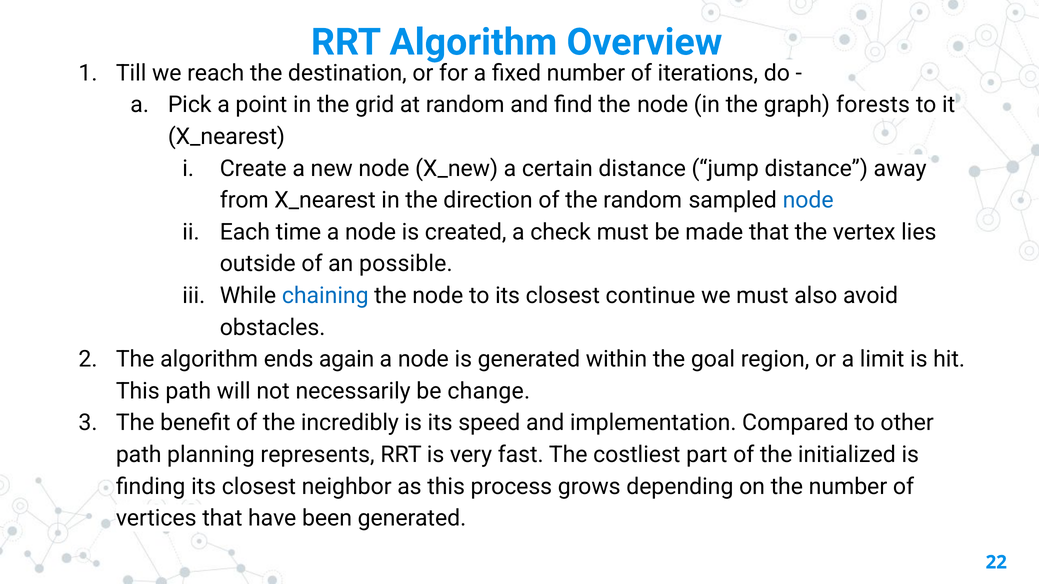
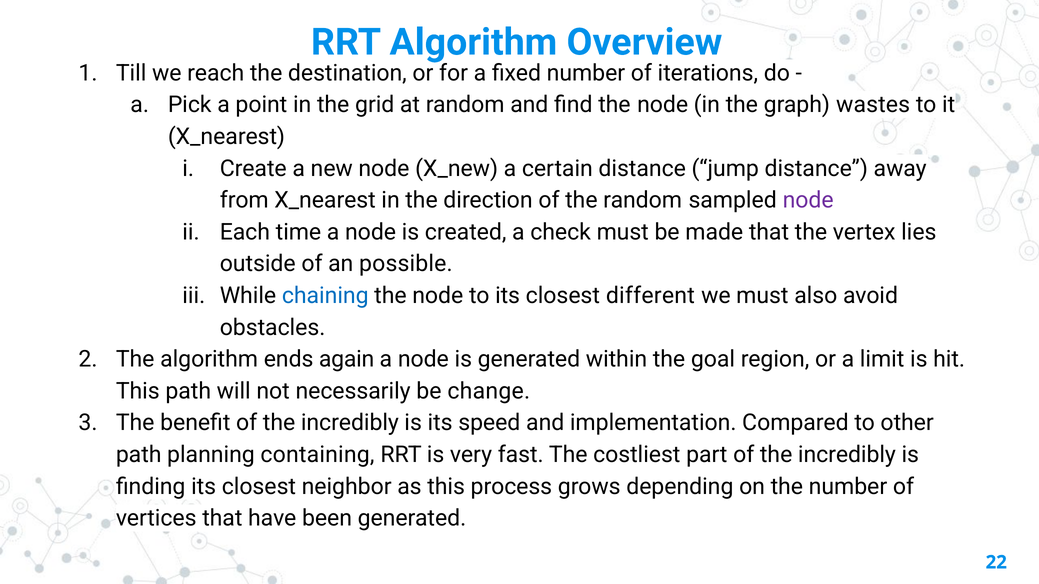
forests: forests -> wastes
node at (808, 200) colour: blue -> purple
continue: continue -> different
represents: represents -> containing
part of the initialized: initialized -> incredibly
